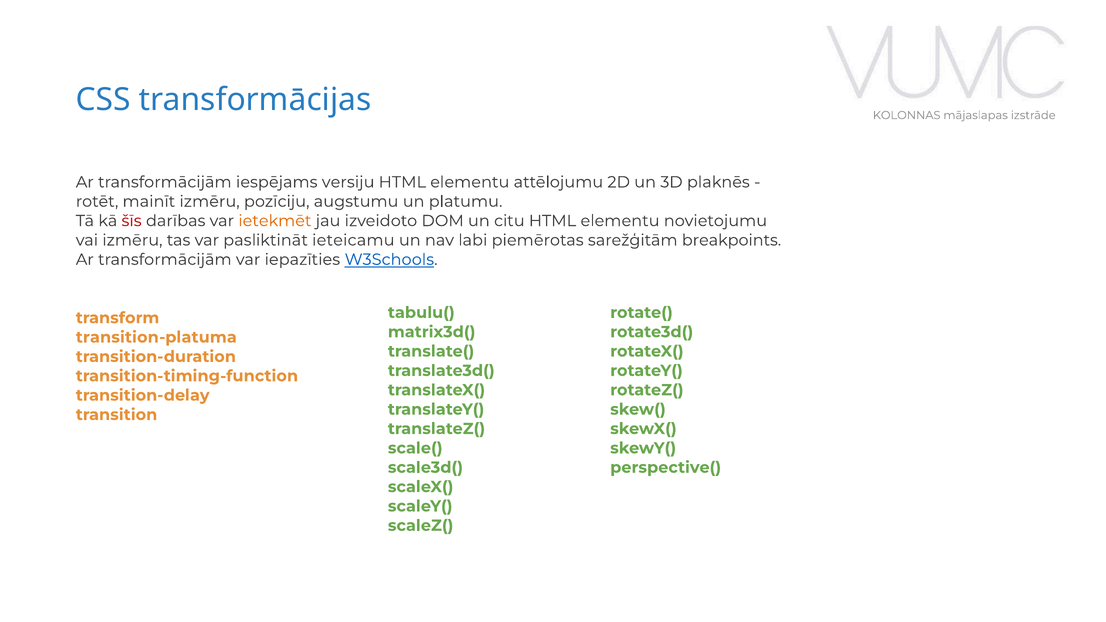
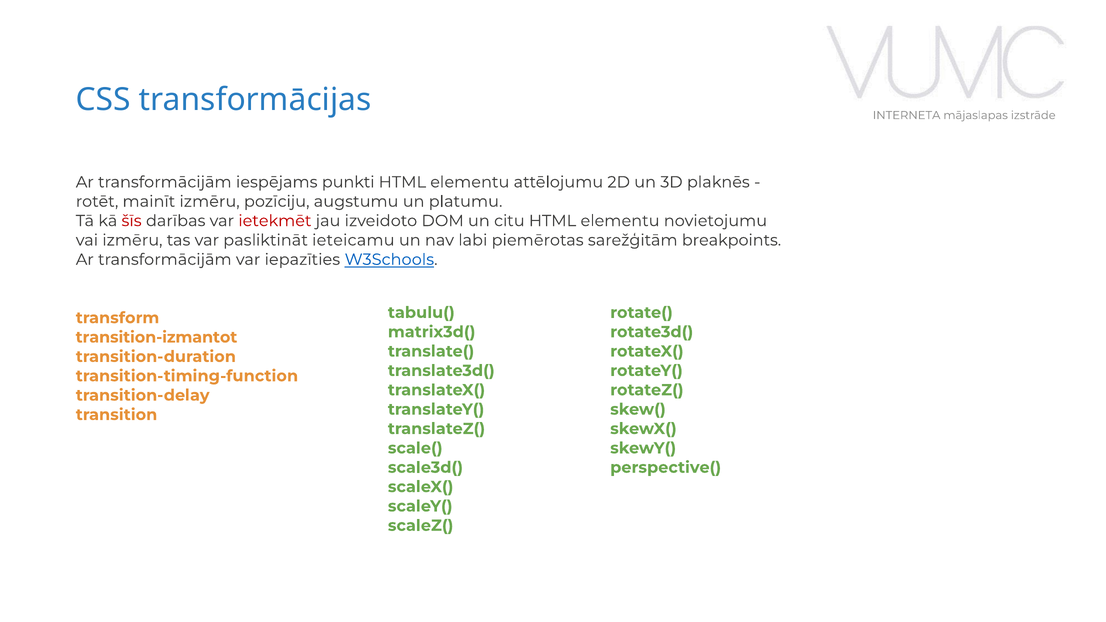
KOLONNAS: KOLONNAS -> INTERNETA
versiju: versiju -> punkti
ietekmēt colour: orange -> red
transition-platuma: transition-platuma -> transition-izmantot
